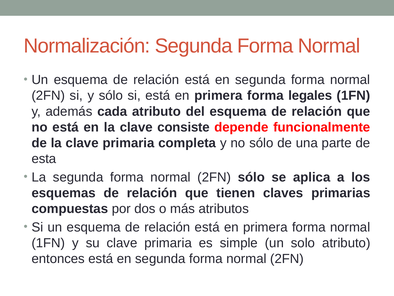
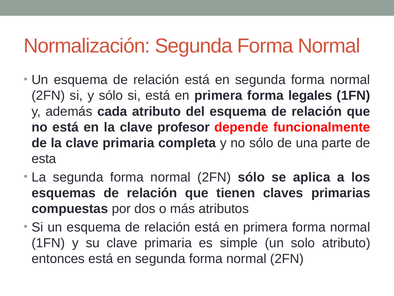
consiste: consiste -> profesor
